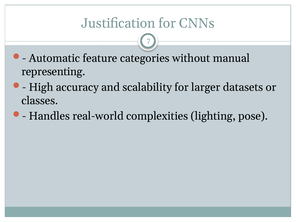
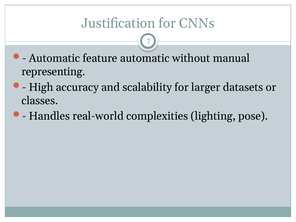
feature categories: categories -> automatic
